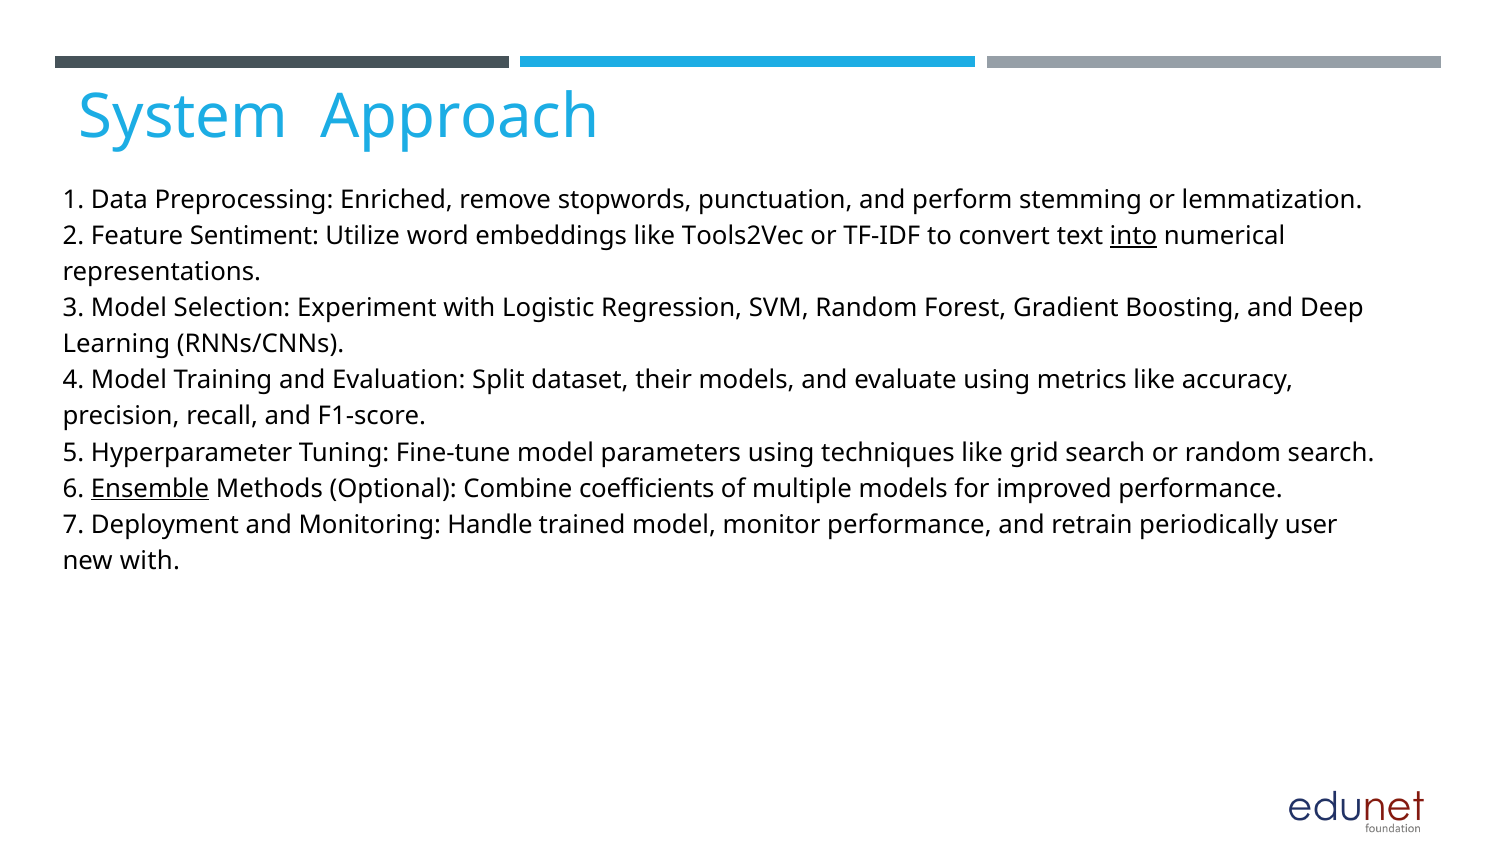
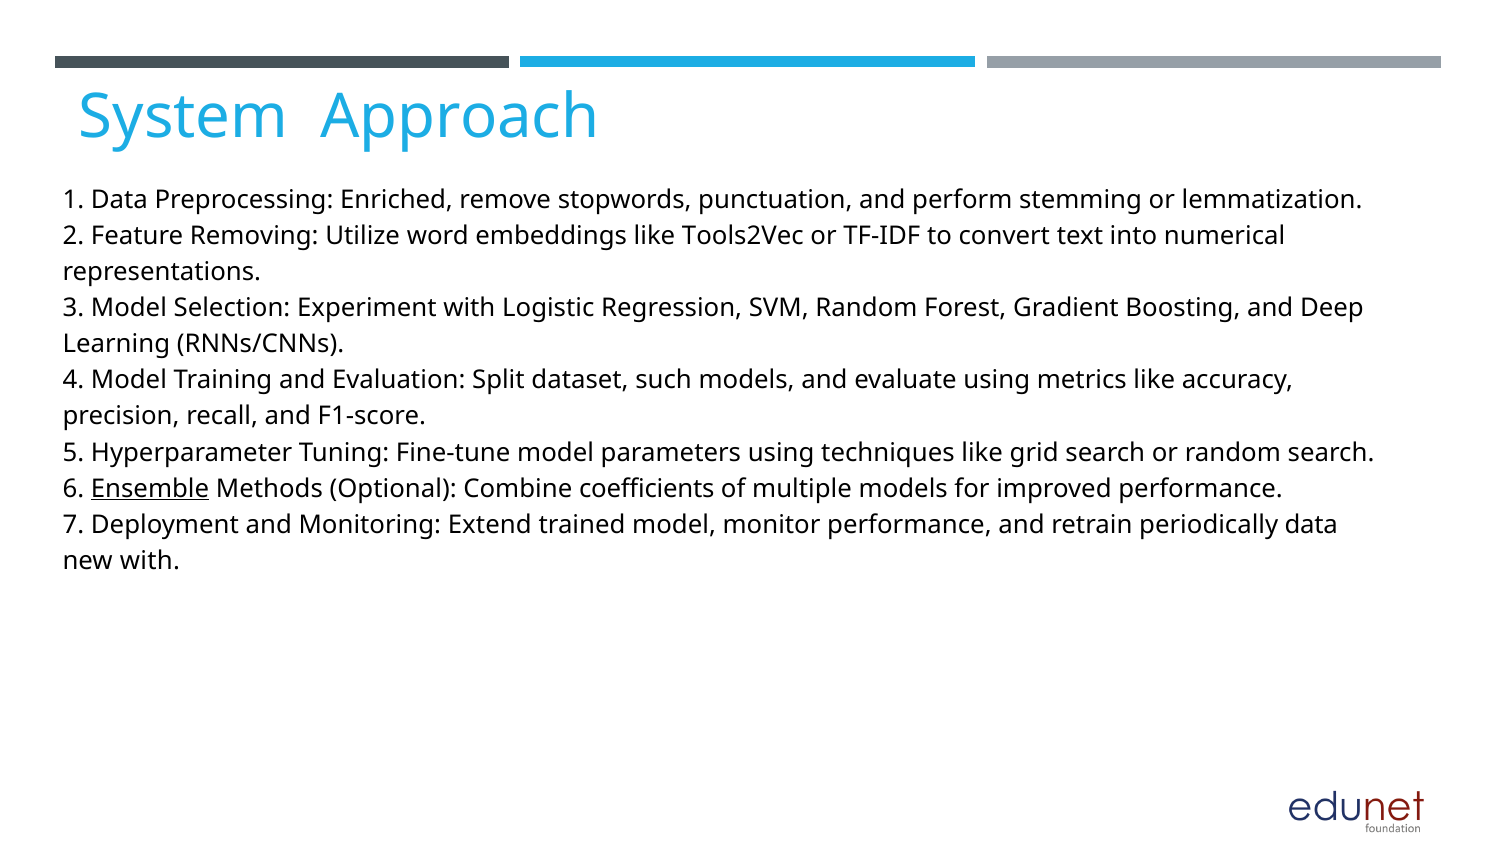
Sentiment: Sentiment -> Removing
into underline: present -> none
their: their -> such
Handle: Handle -> Extend
periodically user: user -> data
